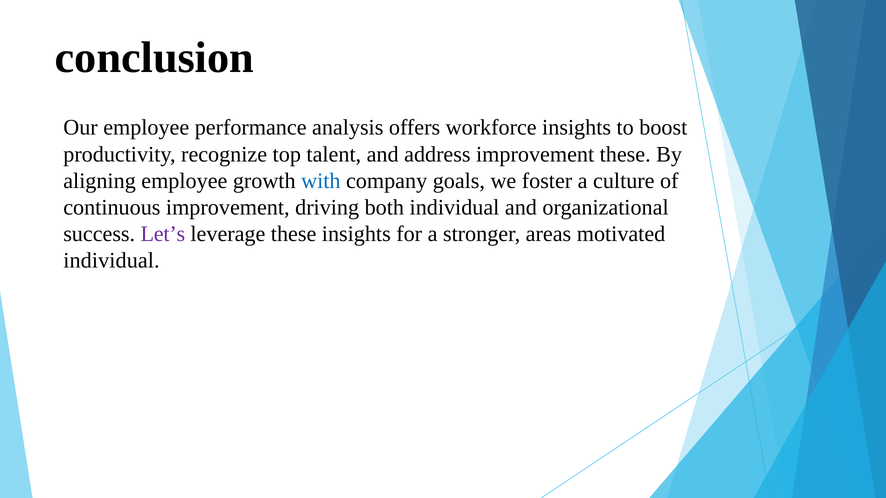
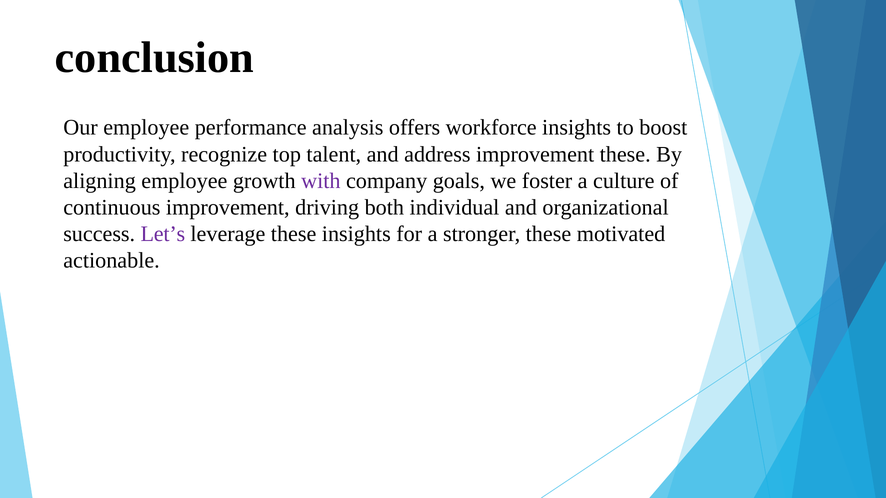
with colour: blue -> purple
stronger areas: areas -> these
individual at (111, 261): individual -> actionable
